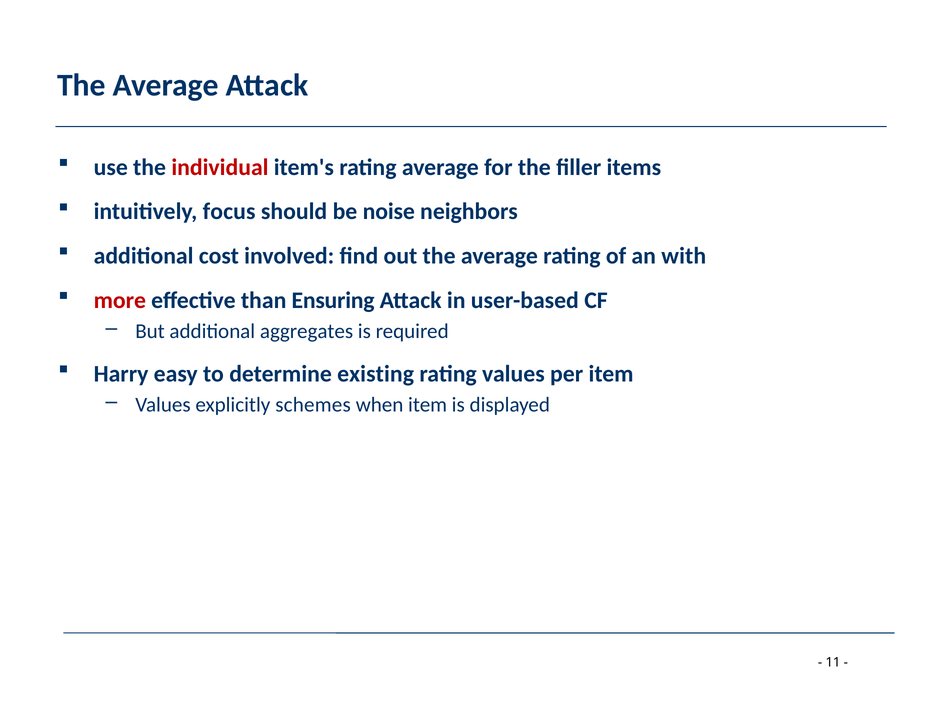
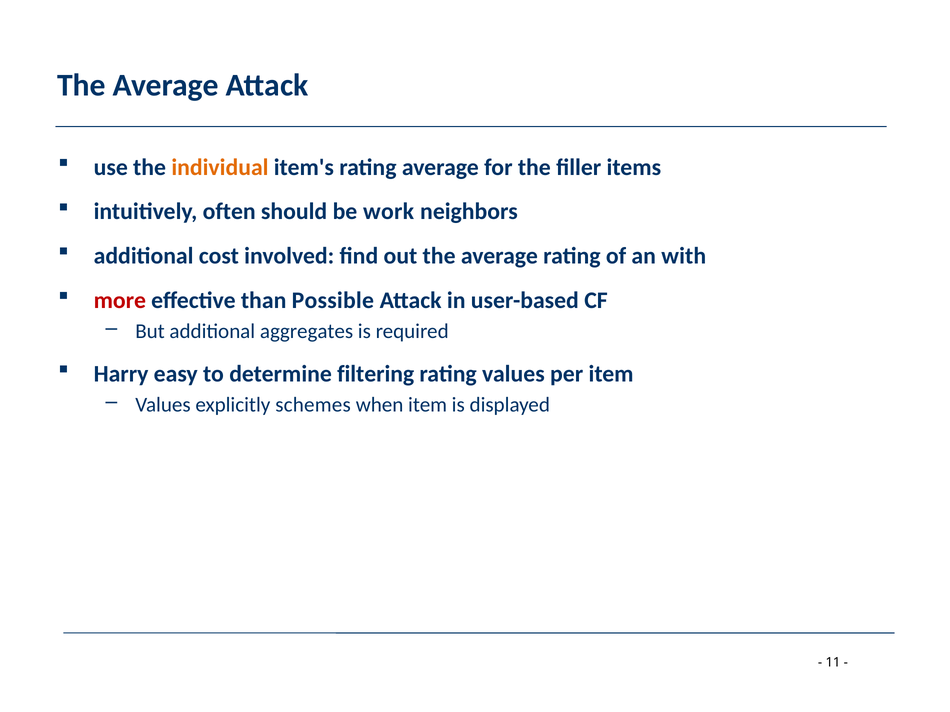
individual colour: red -> orange
focus: focus -> often
noise: noise -> work
Ensuring: Ensuring -> Possible
existing: existing -> filtering
